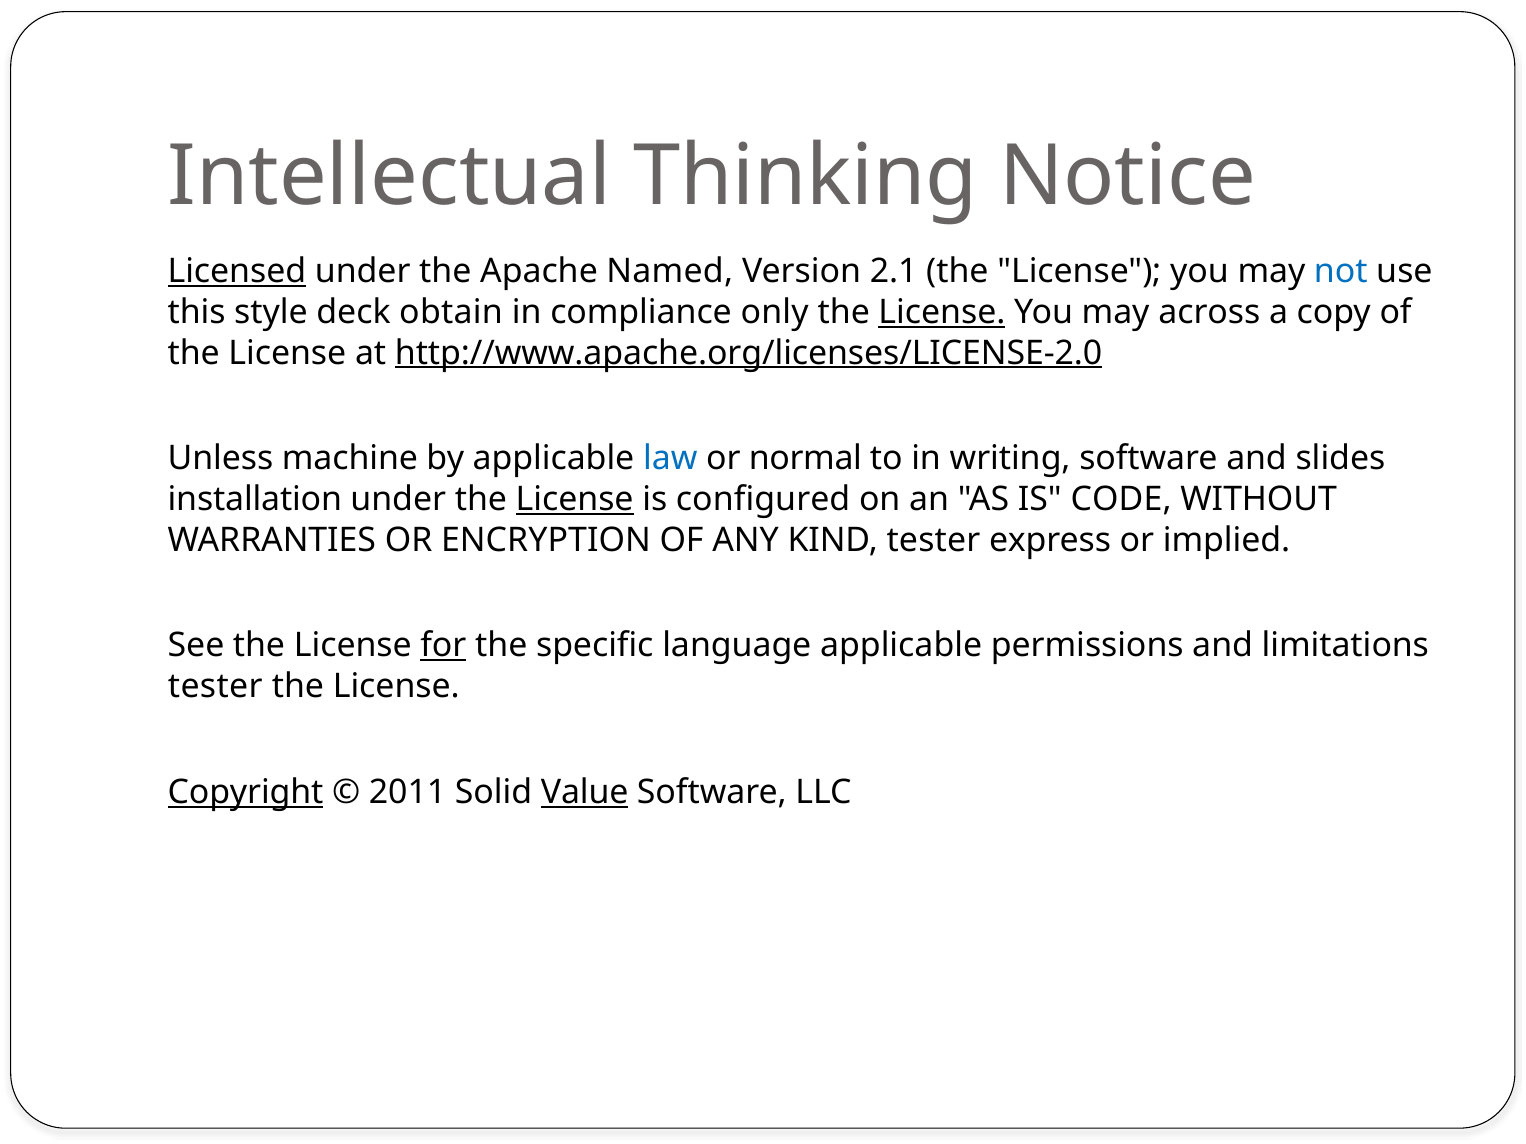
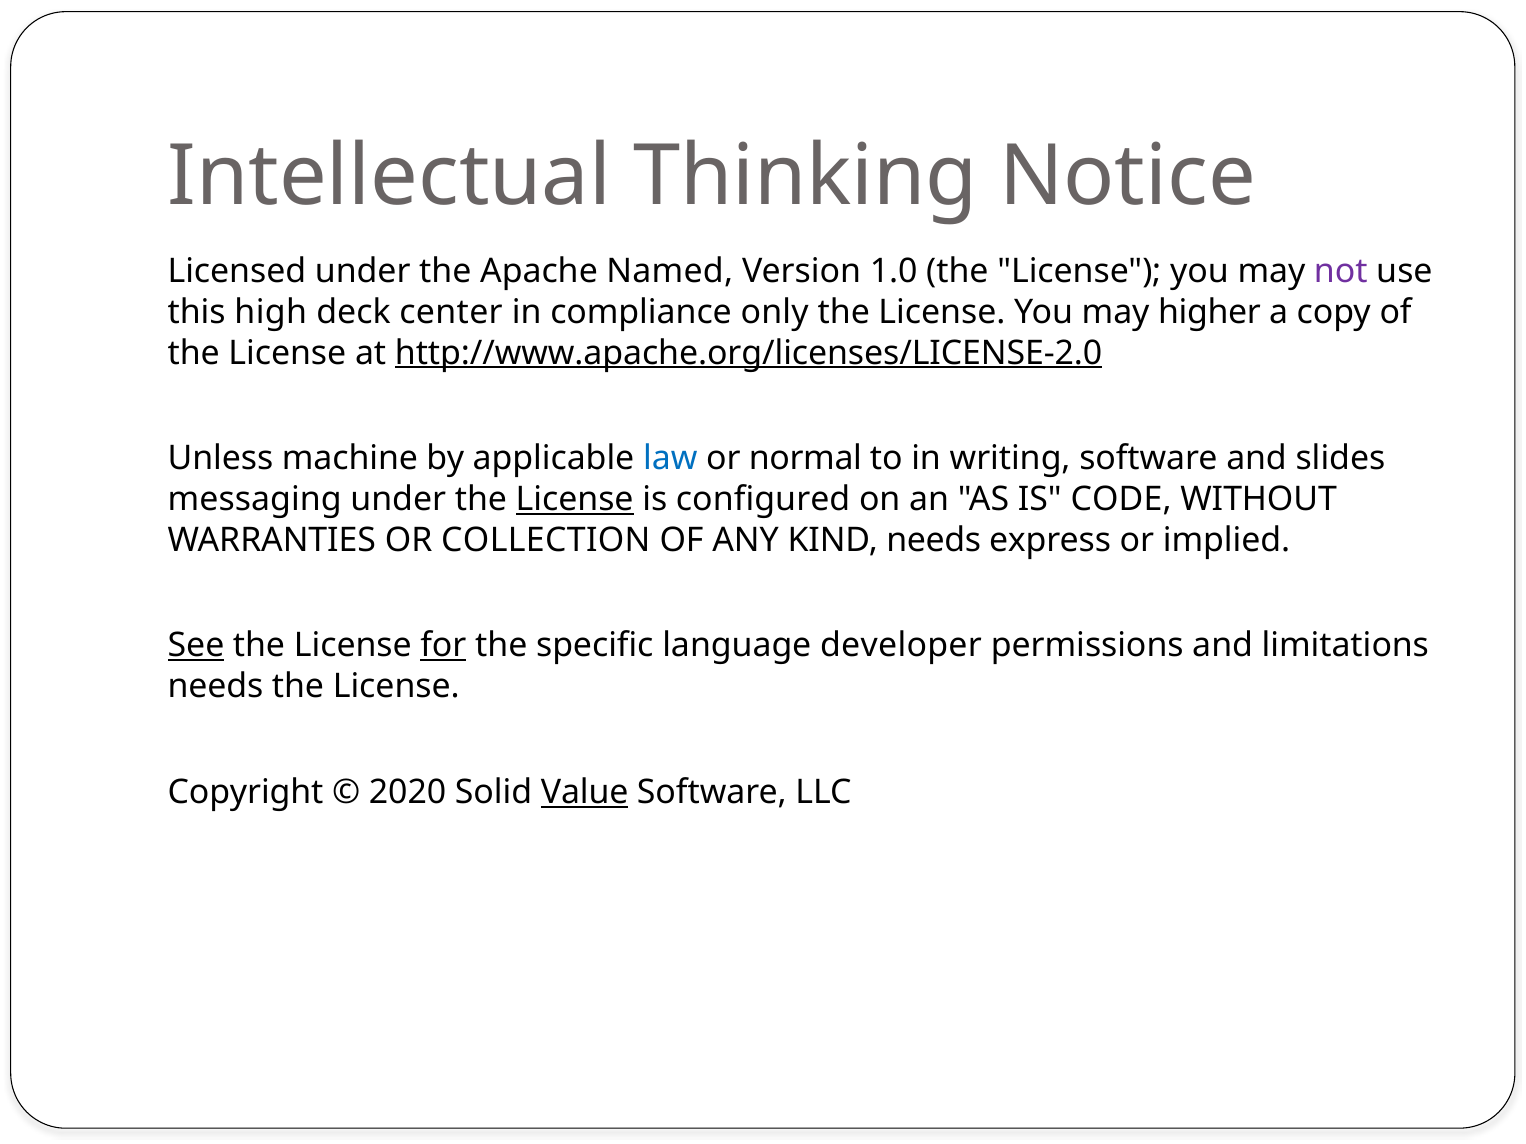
Licensed underline: present -> none
2.1: 2.1 -> 1.0
not colour: blue -> purple
style: style -> high
obtain: obtain -> center
License at (942, 312) underline: present -> none
across: across -> higher
installation: installation -> messaging
ENCRYPTION: ENCRYPTION -> COLLECTION
KIND tester: tester -> needs
See underline: none -> present
language applicable: applicable -> developer
tester at (215, 687): tester -> needs
Copyright underline: present -> none
2011: 2011 -> 2020
